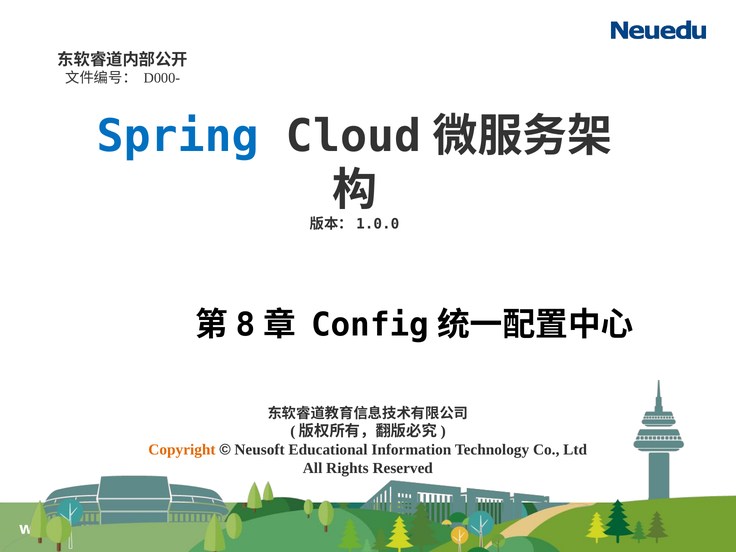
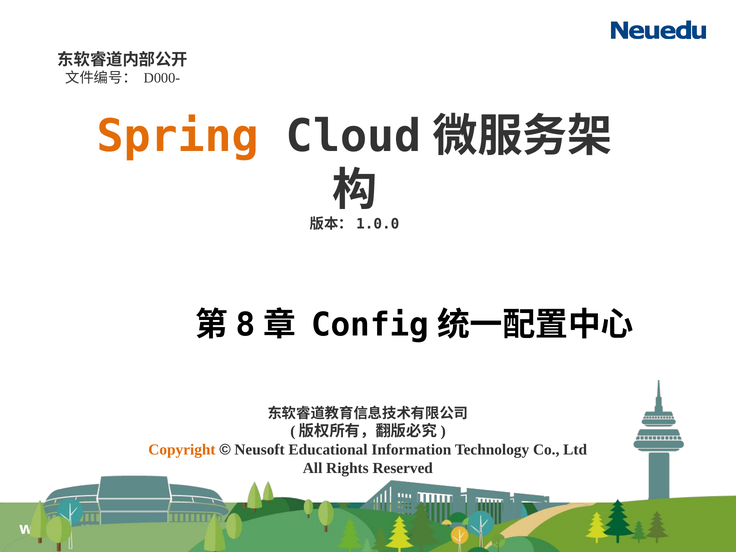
Spring colour: blue -> orange
